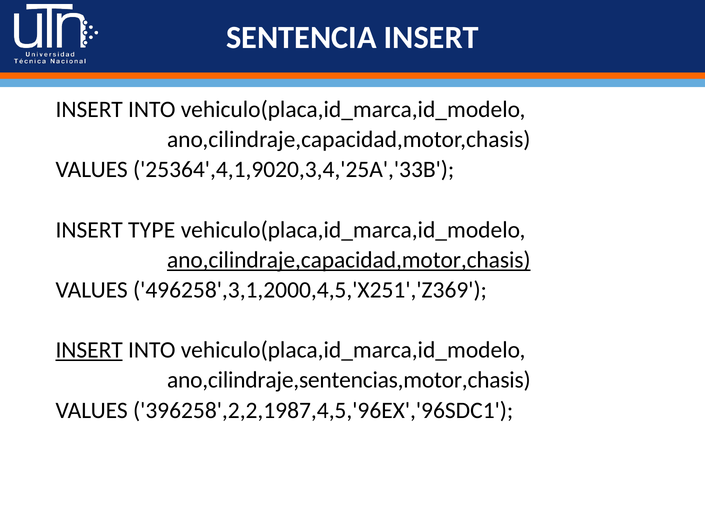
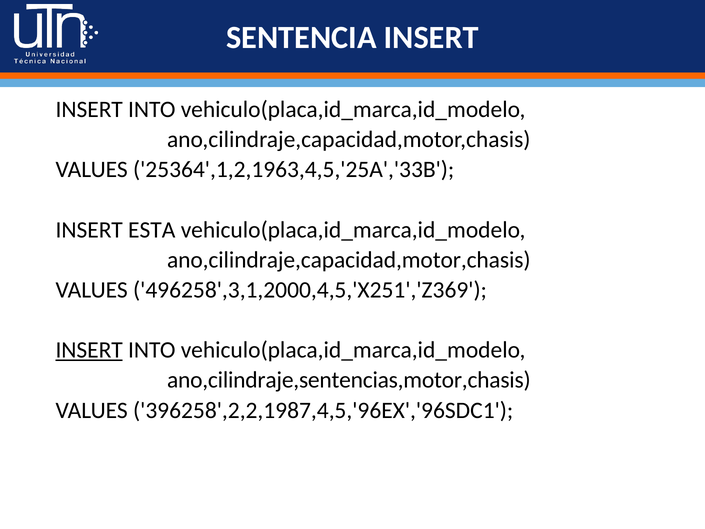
25364',4,1,9020,3,4,'25A','33B: 25364',4,1,9020,3,4,'25A','33B -> 25364',1,2,1963,4,5,'25A','33B
TYPE: TYPE -> ESTA
ano,cilindraje,capacidad,motor,chasis at (349, 260) underline: present -> none
